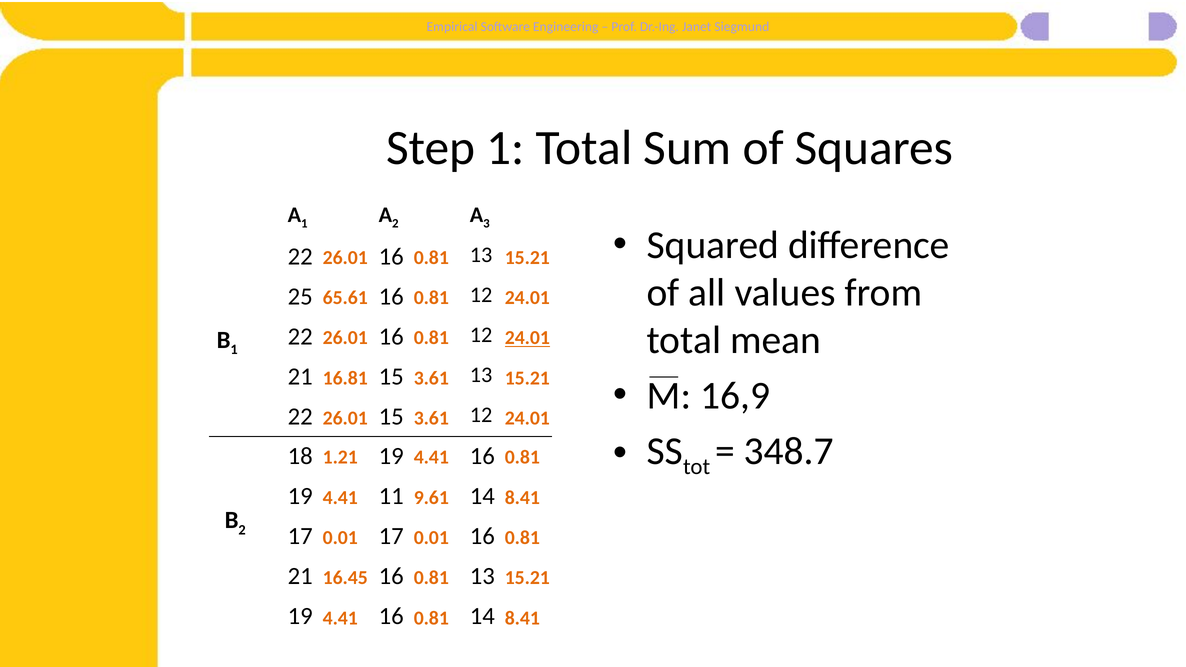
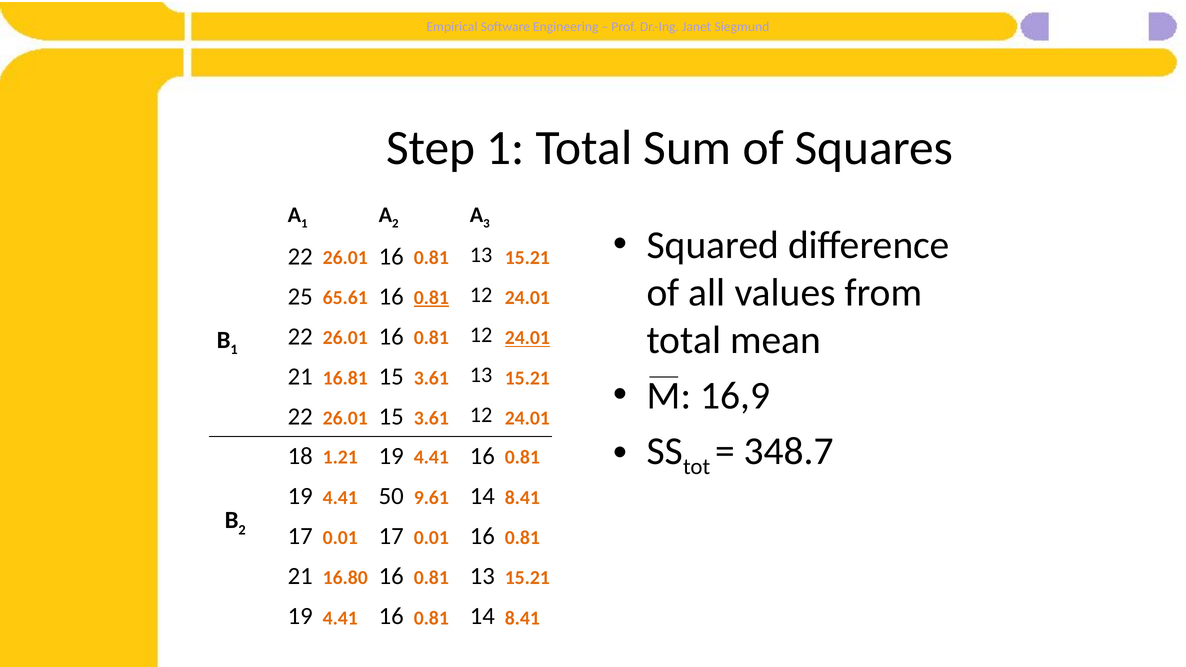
0.81 at (431, 298) underline: none -> present
11: 11 -> 50
16.45: 16.45 -> 16.80
